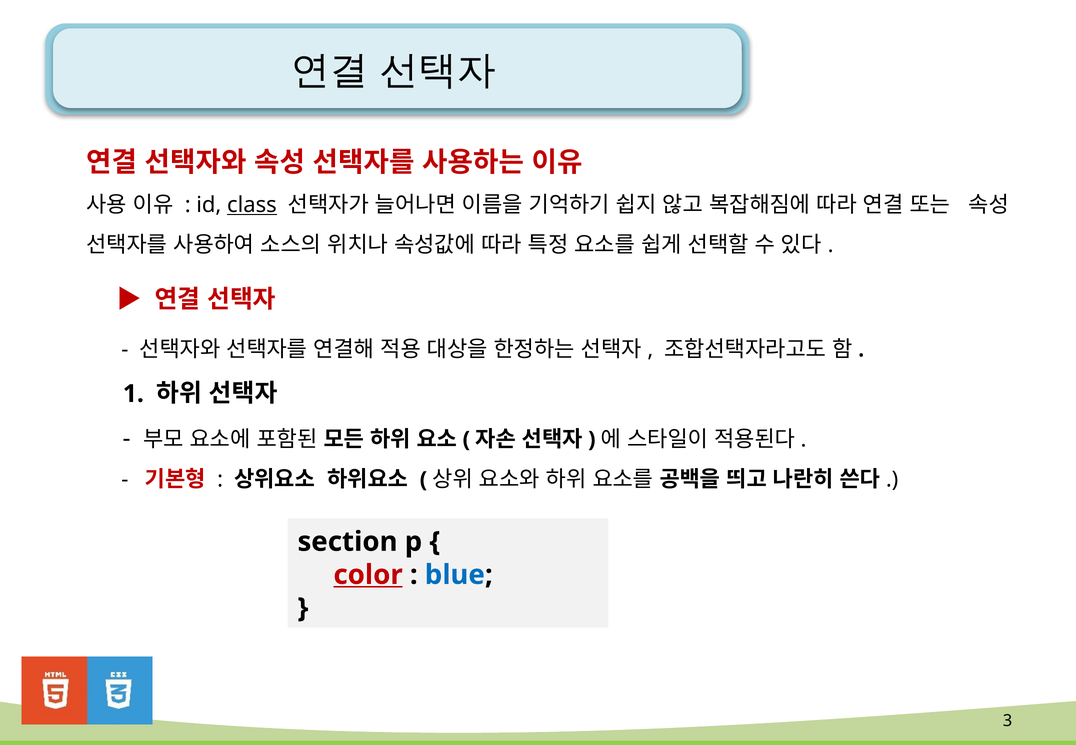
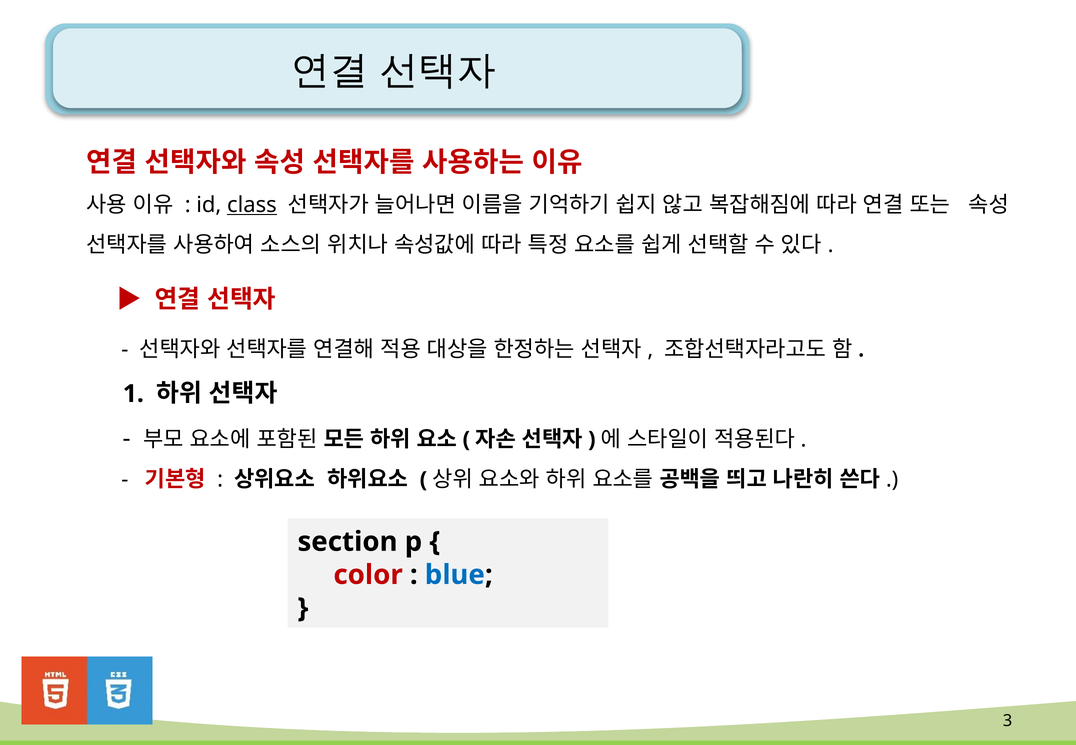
color underline: present -> none
